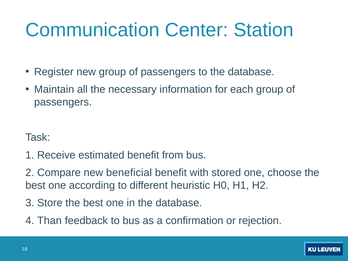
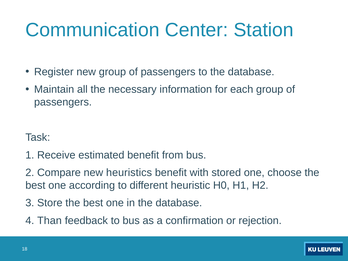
beneficial: beneficial -> heuristics
